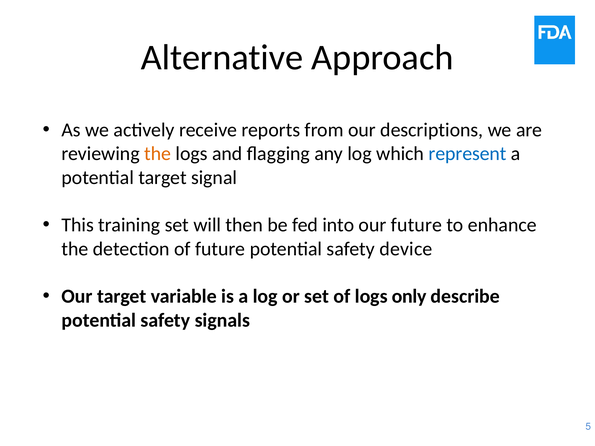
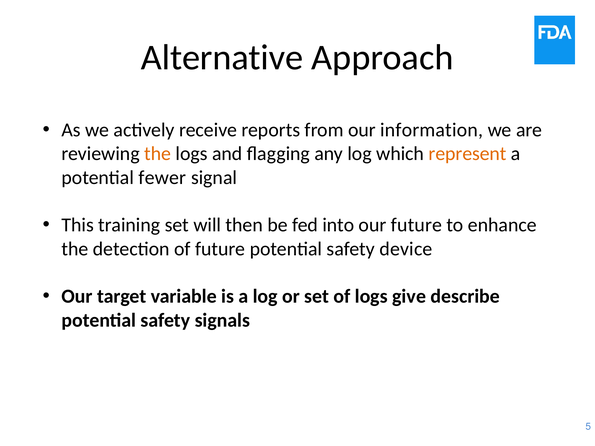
descriptions: descriptions -> information
represent colour: blue -> orange
potential target: target -> fewer
only: only -> give
